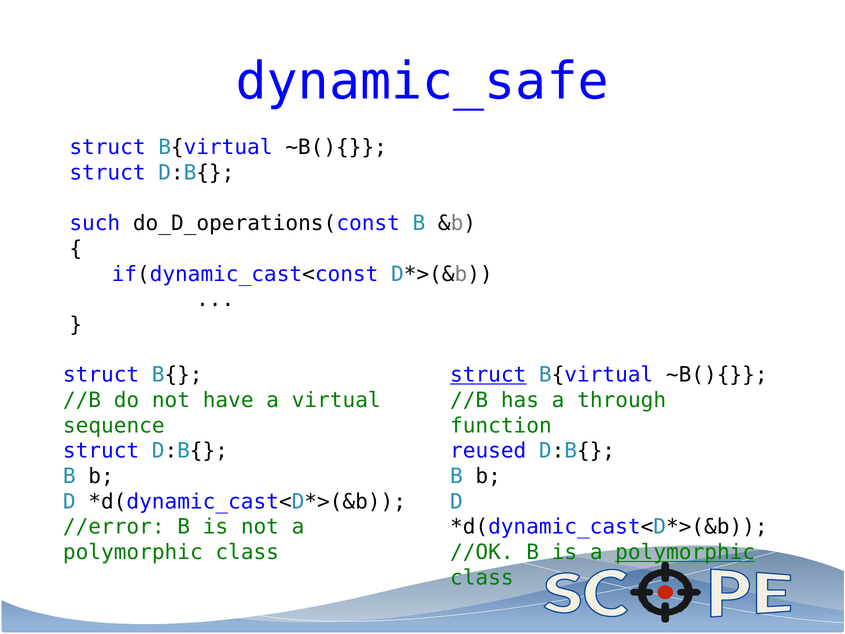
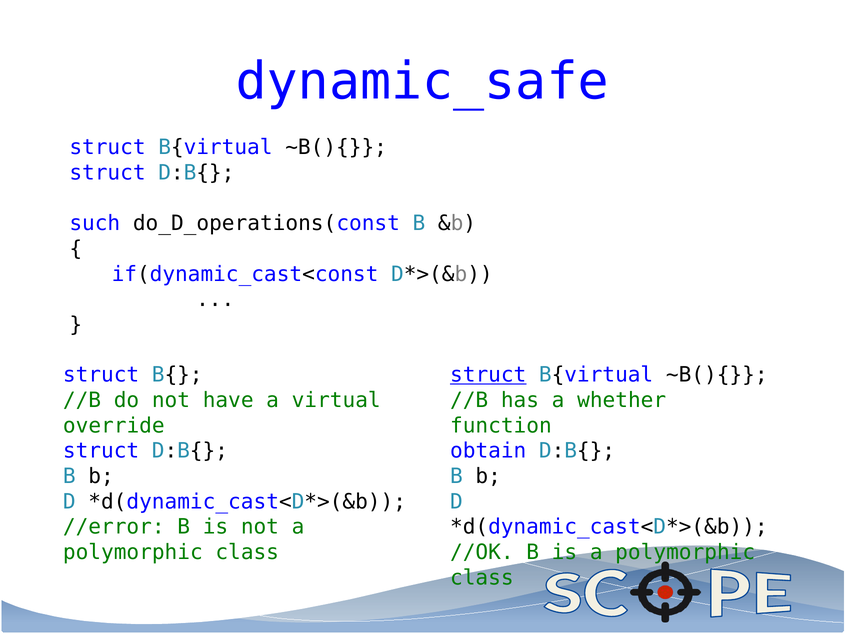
through: through -> whether
sequence: sequence -> override
reused: reused -> obtain
polymorphic at (685, 552) underline: present -> none
